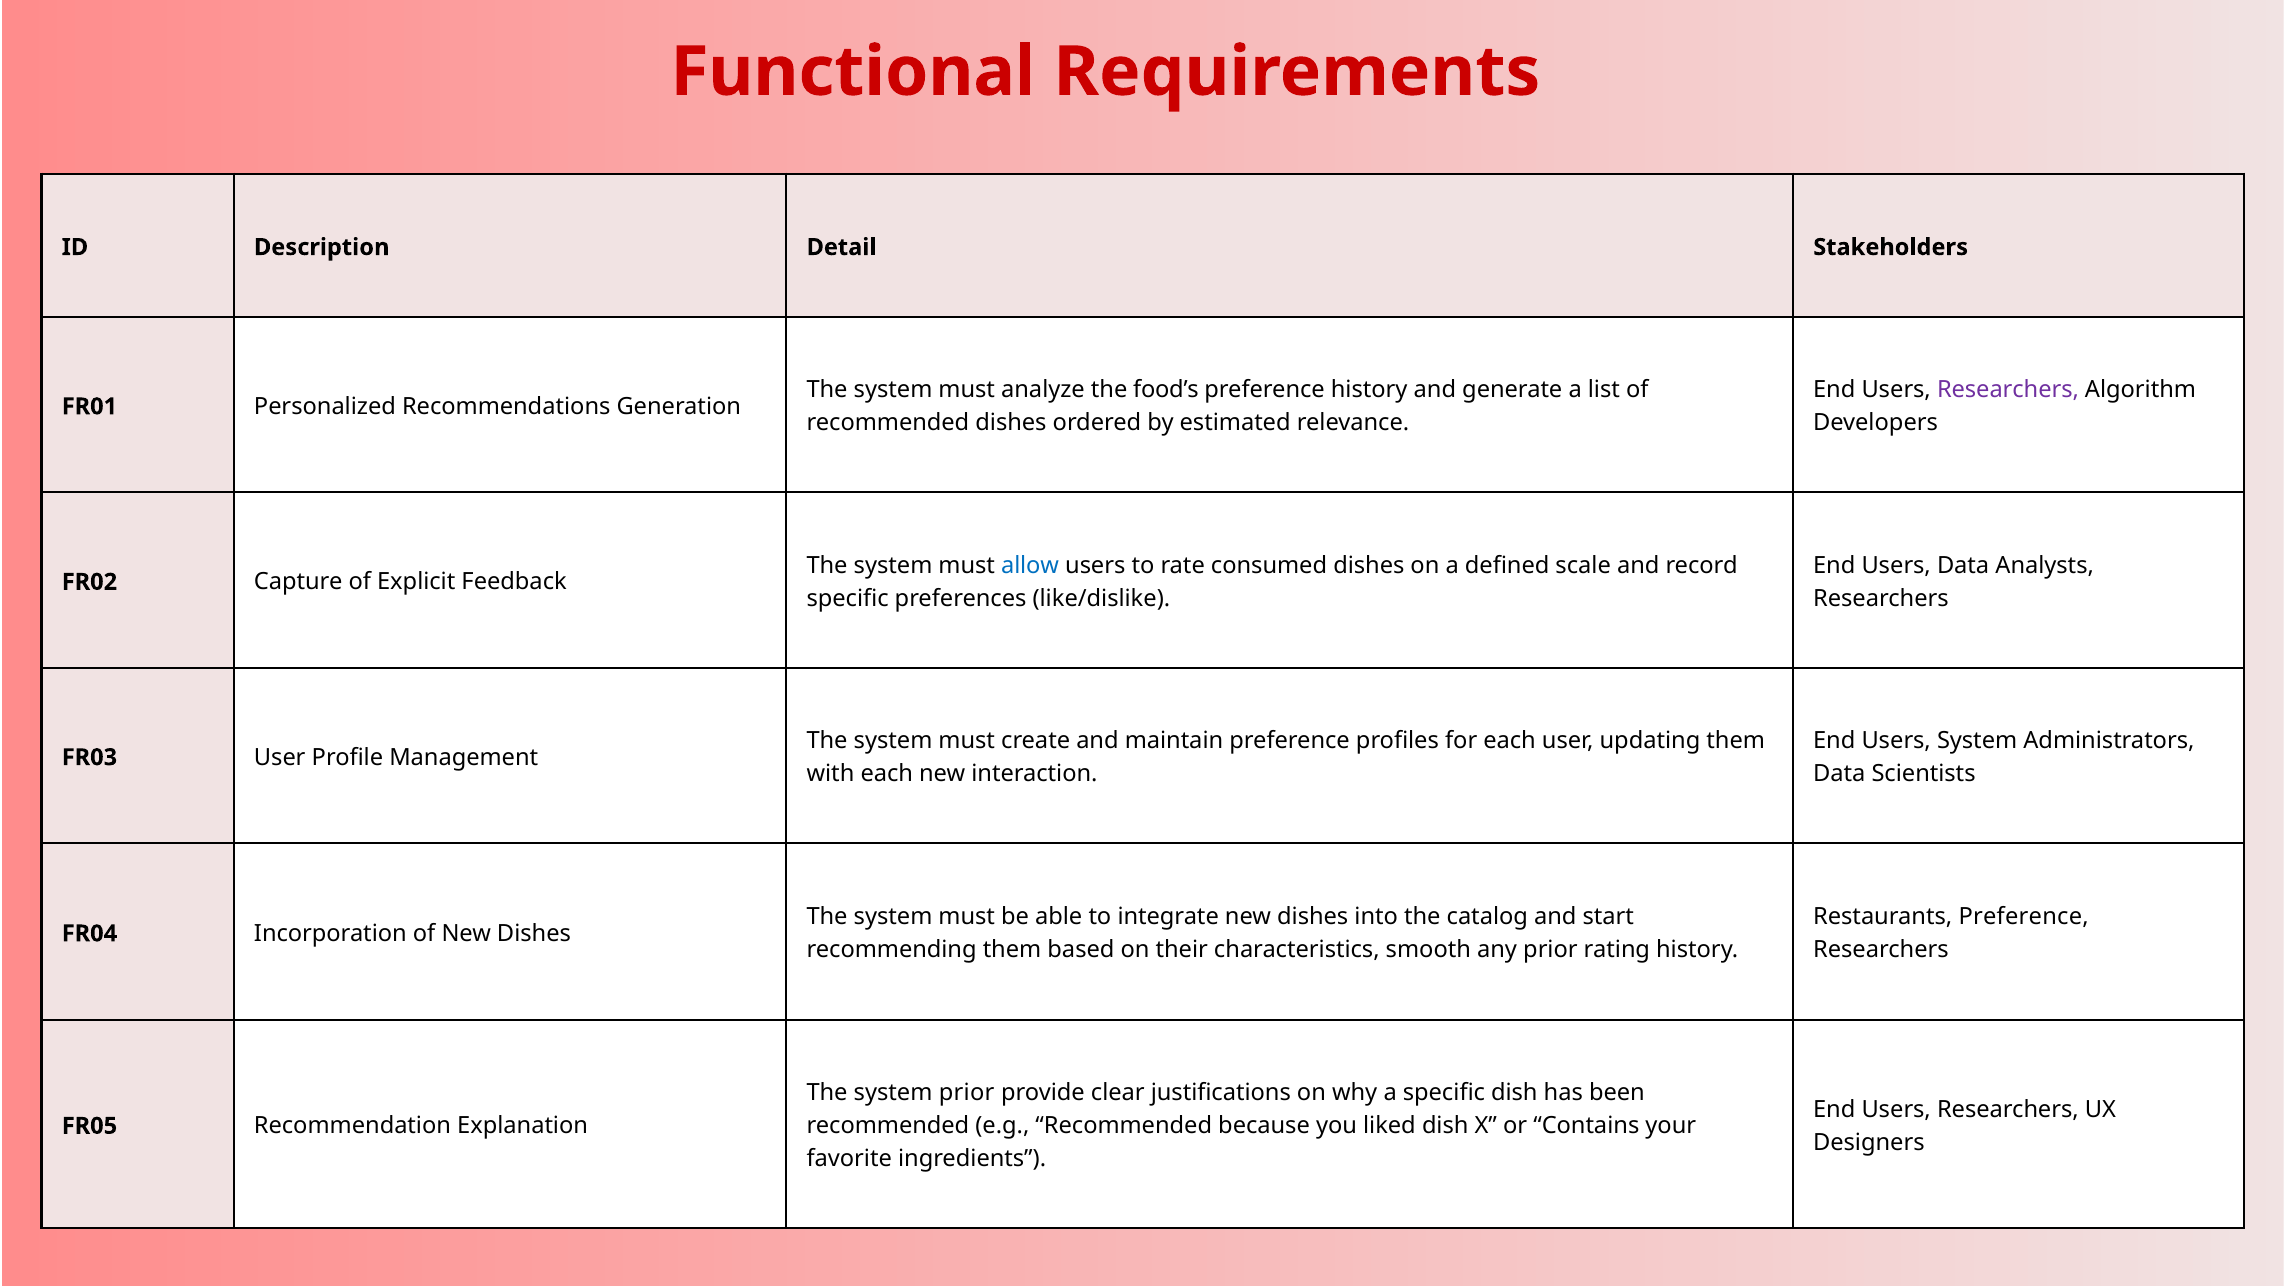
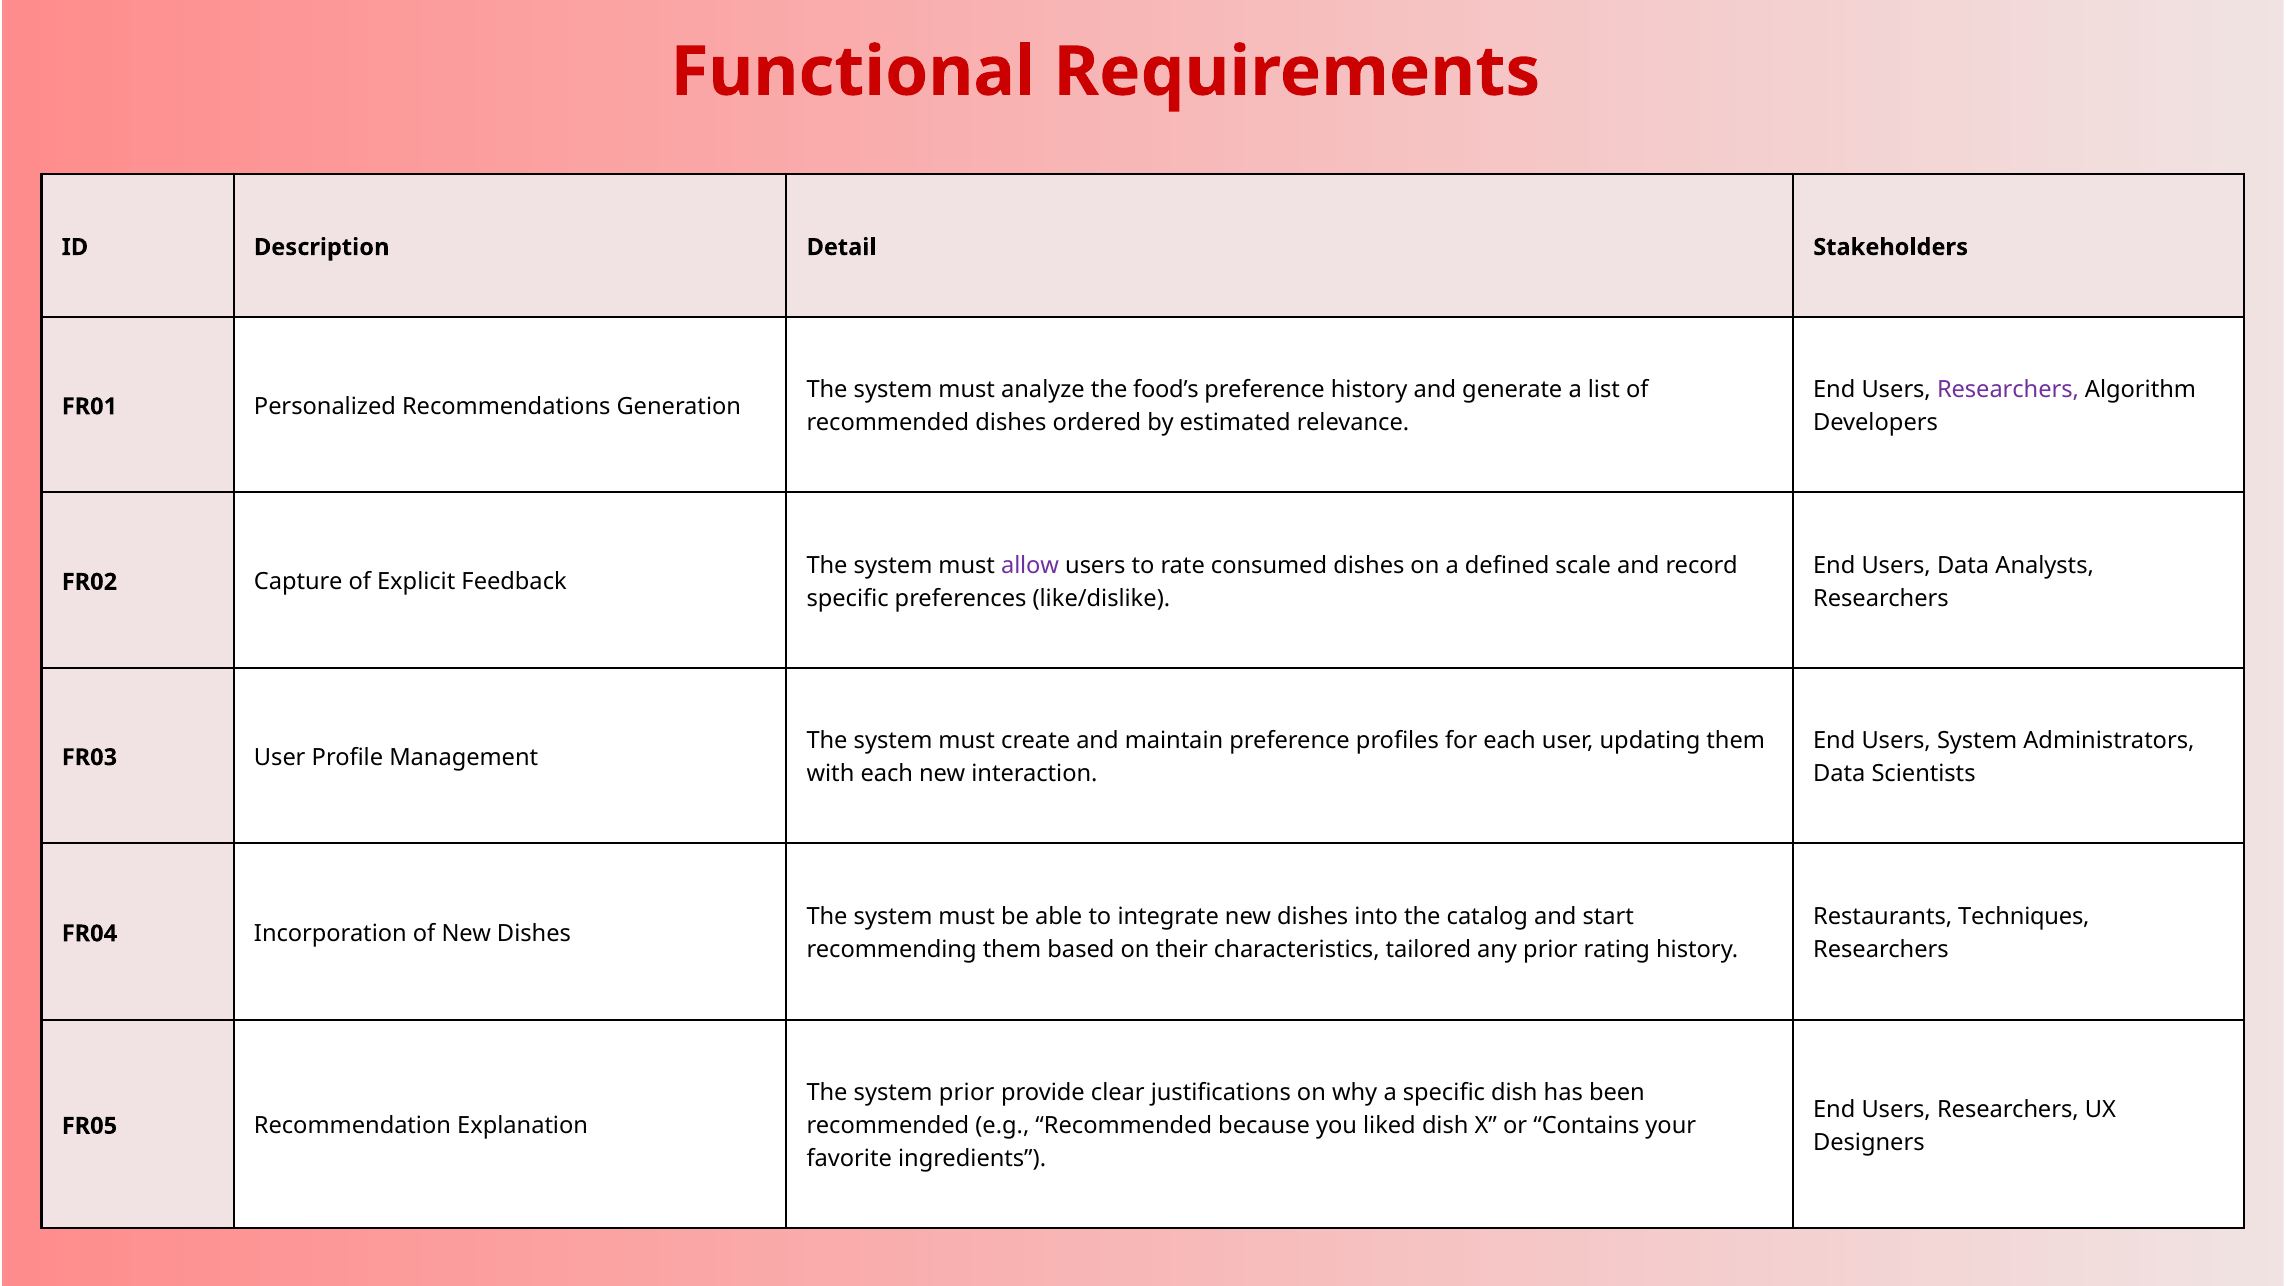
allow colour: blue -> purple
Restaurants Preference: Preference -> Techniques
smooth: smooth -> tailored
